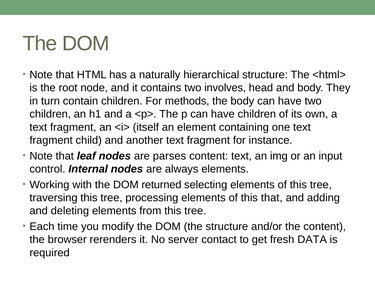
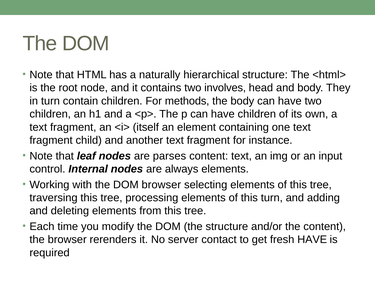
DOM returned: returned -> browser
this that: that -> turn
fresh DATA: DATA -> HAVE
